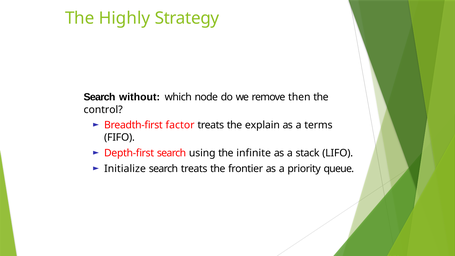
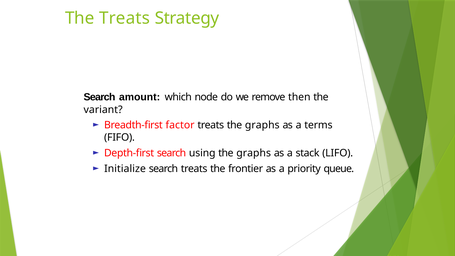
The Highly: Highly -> Treats
without: without -> amount
control: control -> variant
treats the explain: explain -> graphs
infinite at (254, 153): infinite -> graphs
